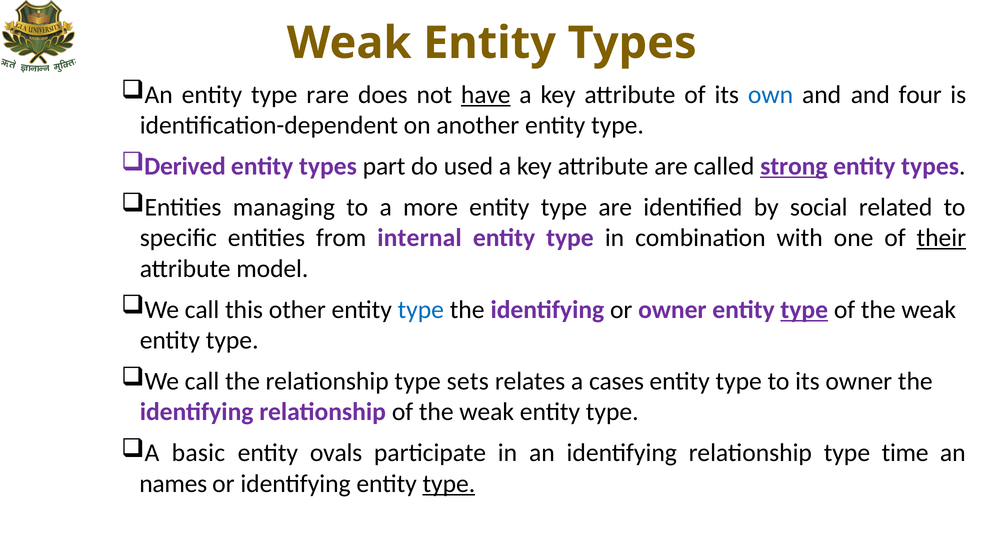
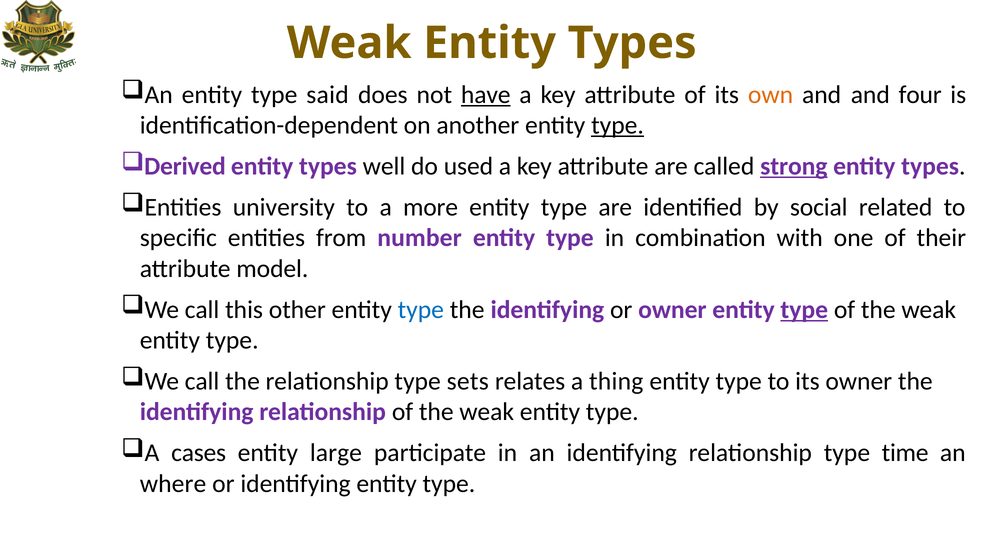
rare: rare -> said
own colour: blue -> orange
type at (618, 125) underline: none -> present
part: part -> well
managing: managing -> university
internal: internal -> number
their underline: present -> none
cases: cases -> thing
basic: basic -> cases
ovals: ovals -> large
names: names -> where
type at (449, 484) underline: present -> none
